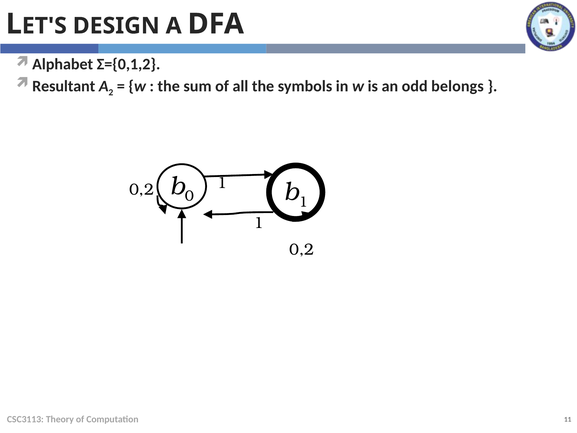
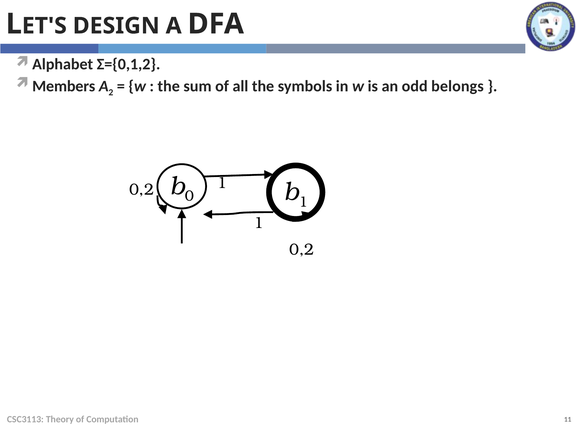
Resultant: Resultant -> Members
